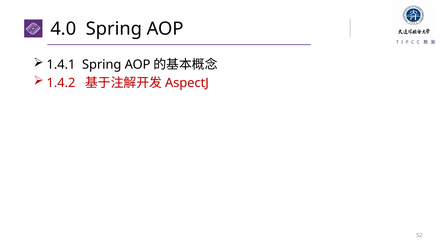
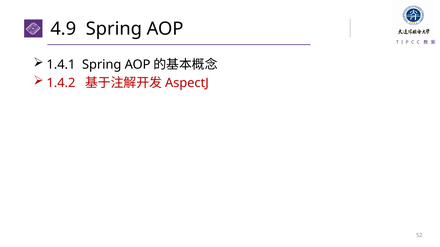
4.0: 4.0 -> 4.9
